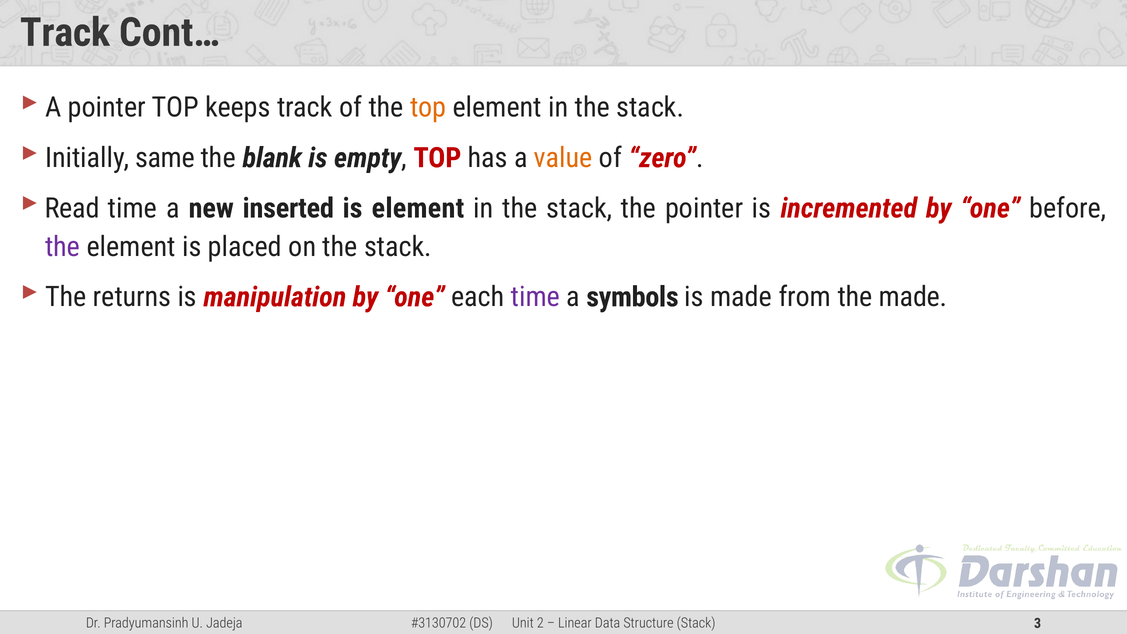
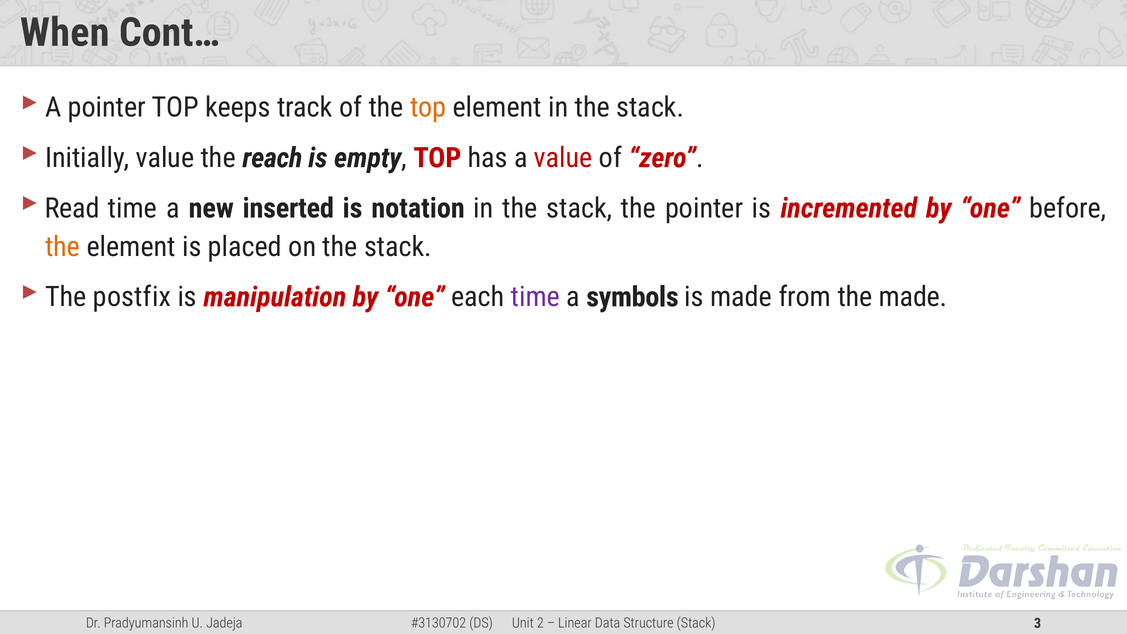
Track at (65, 33): Track -> When
Initially same: same -> value
blank: blank -> reach
value at (563, 158) colour: orange -> red
is element: element -> notation
the at (63, 247) colour: purple -> orange
returns: returns -> postfix
